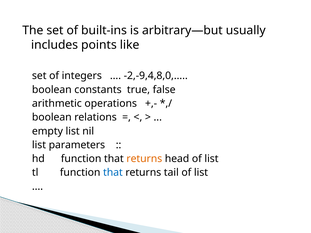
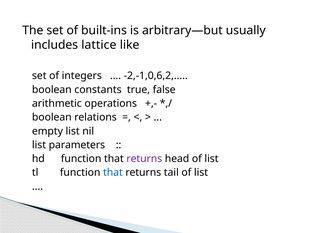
points: points -> lattice
-2,-9,4,8,0: -2,-9,4,8,0 -> -2,-1,0,6,2
returns at (144, 159) colour: orange -> purple
